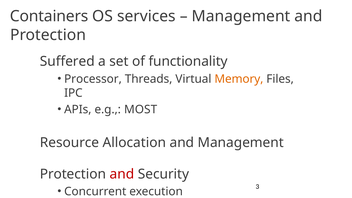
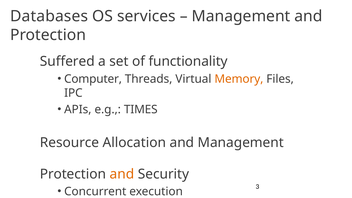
Containers: Containers -> Databases
Processor: Processor -> Computer
MOST: MOST -> TIMES
and at (122, 174) colour: red -> orange
